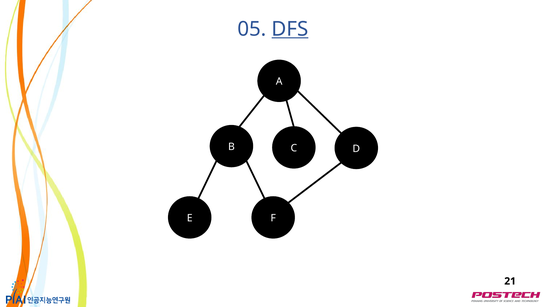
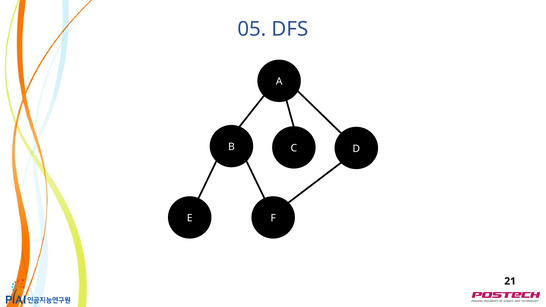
DFS underline: present -> none
